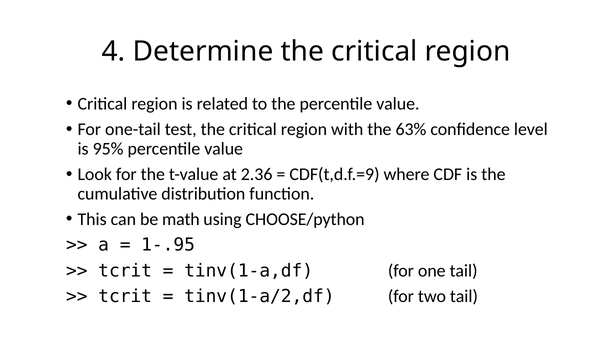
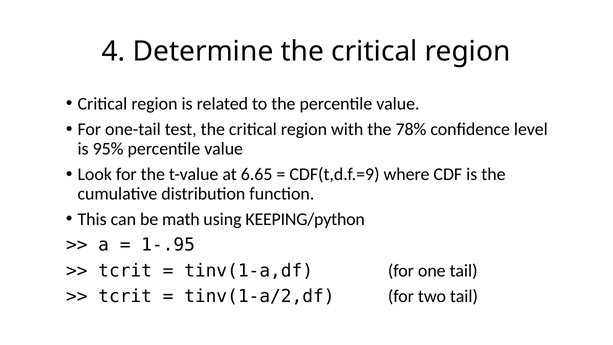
63%: 63% -> 78%
2.36: 2.36 -> 6.65
CHOOSE/python: CHOOSE/python -> KEEPING/python
